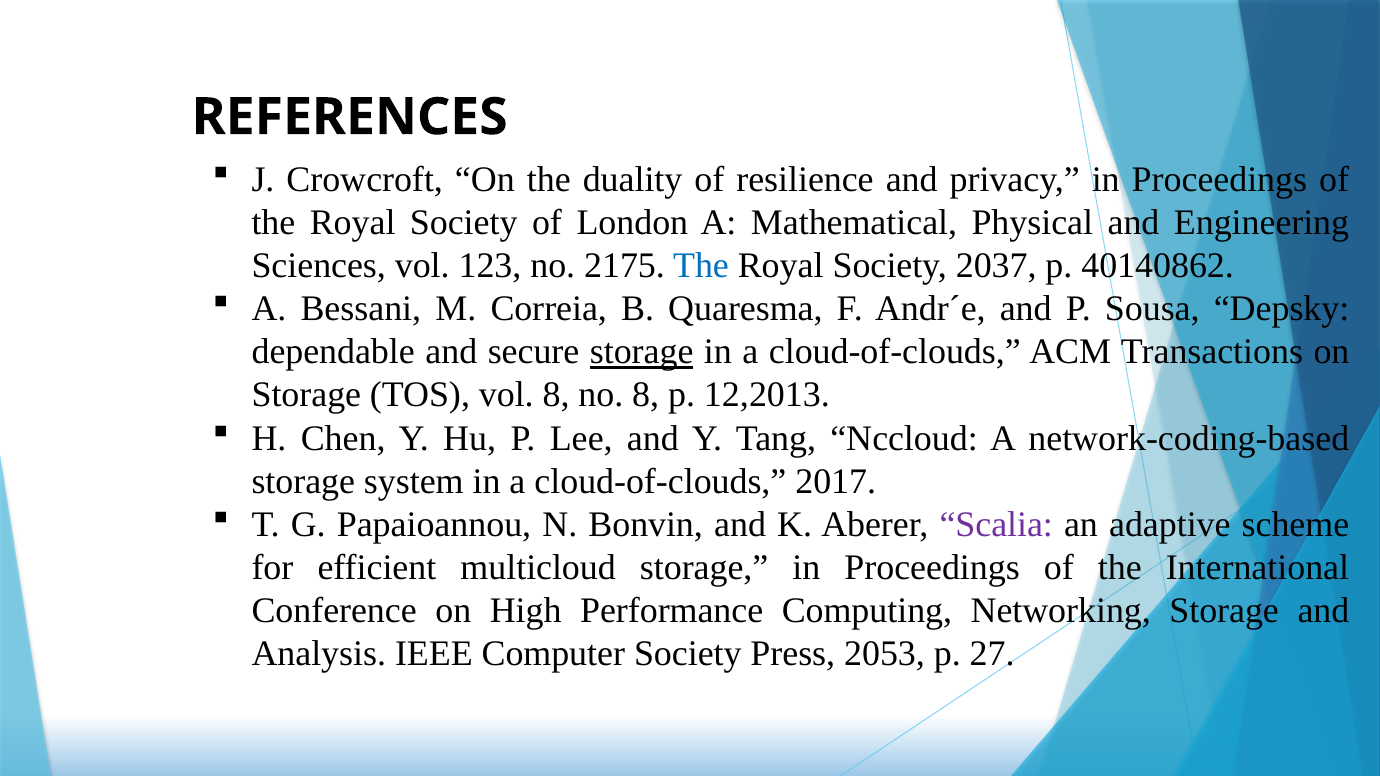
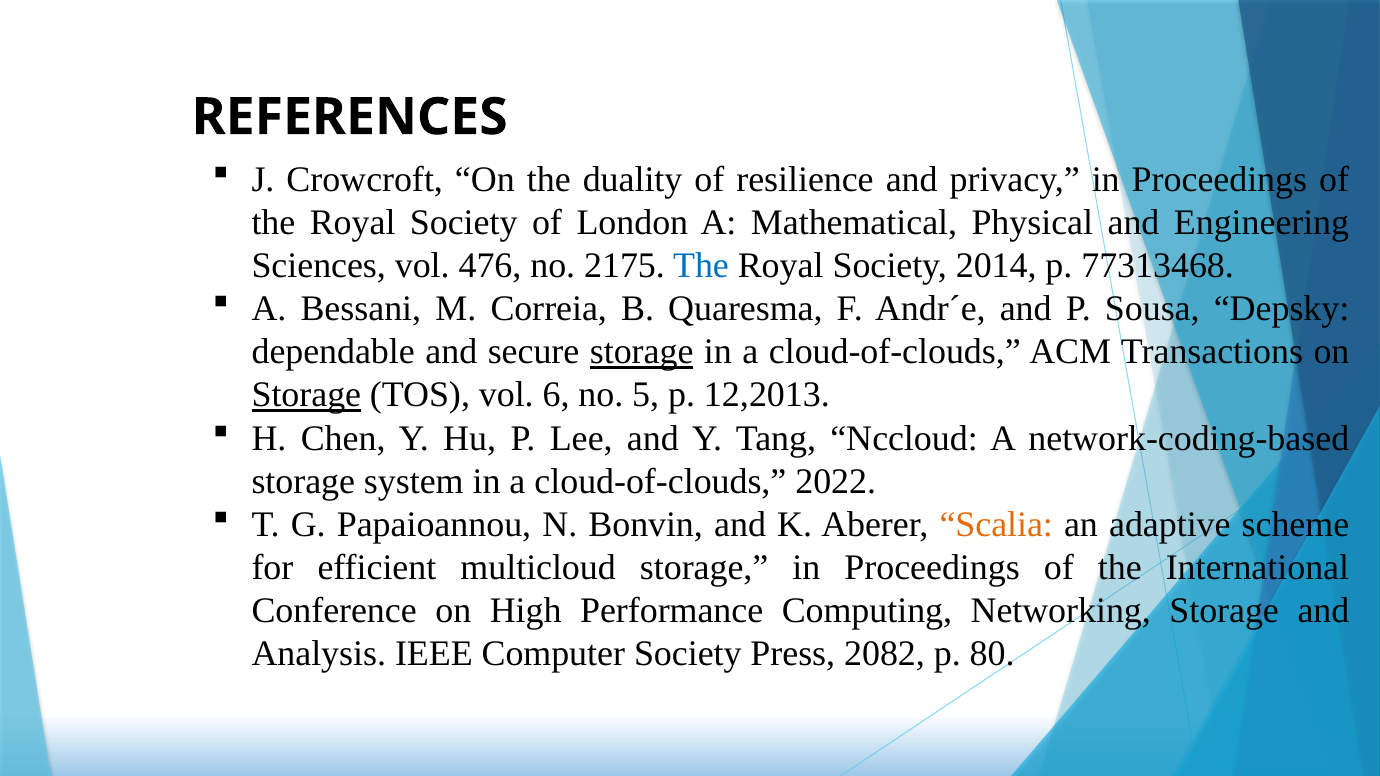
123: 123 -> 476
2037: 2037 -> 2014
40140862: 40140862 -> 77313468
Storage at (306, 395) underline: none -> present
vol 8: 8 -> 6
no 8: 8 -> 5
2017: 2017 -> 2022
Scalia colour: purple -> orange
2053: 2053 -> 2082
27: 27 -> 80
